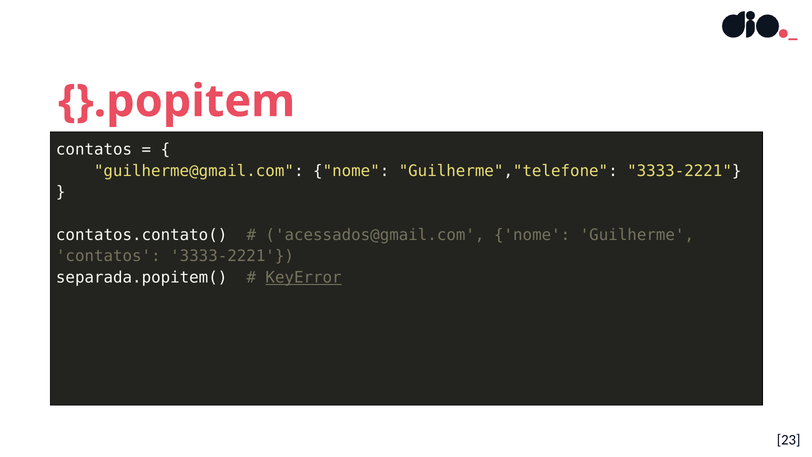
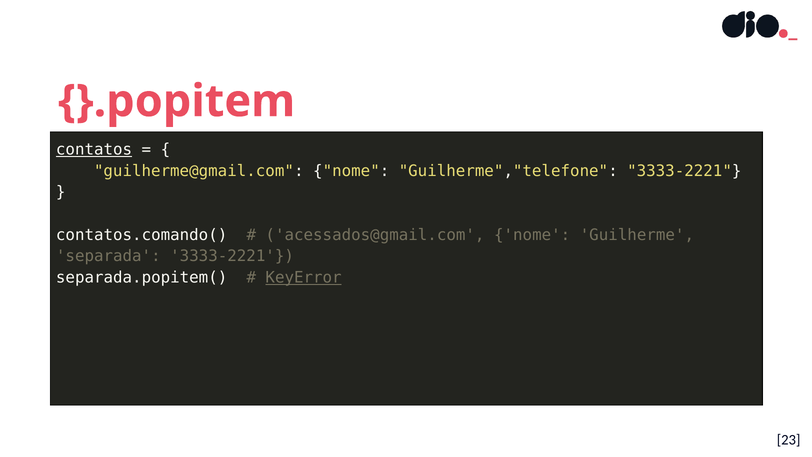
contatos at (94, 149) underline: none -> present
contatos.contato(: contatos.contato( -> contatos.comando(
contatos at (108, 256): contatos -> separada
